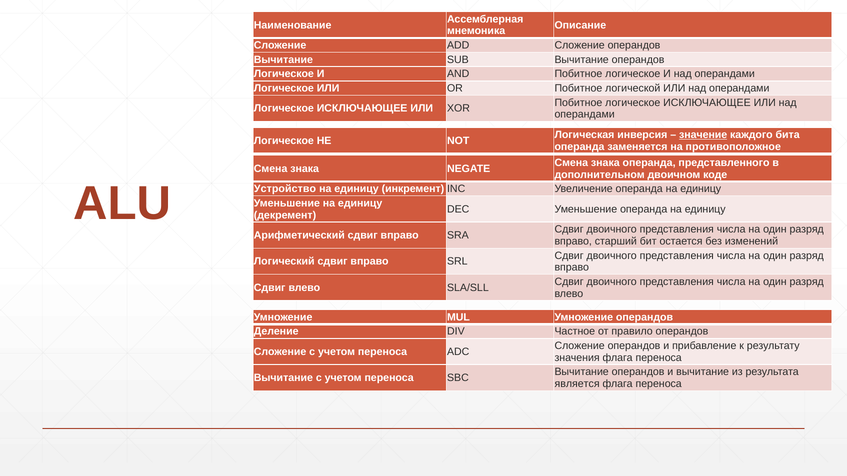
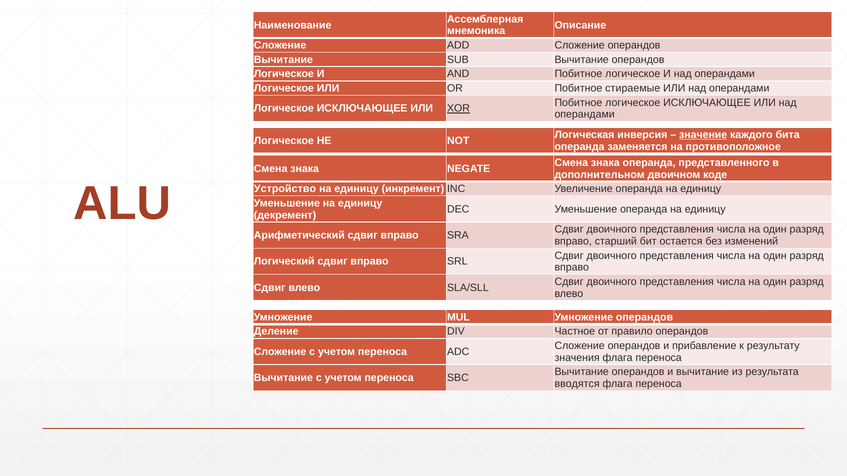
логической: логической -> стираемые
XOR underline: none -> present
является: является -> вводятся
